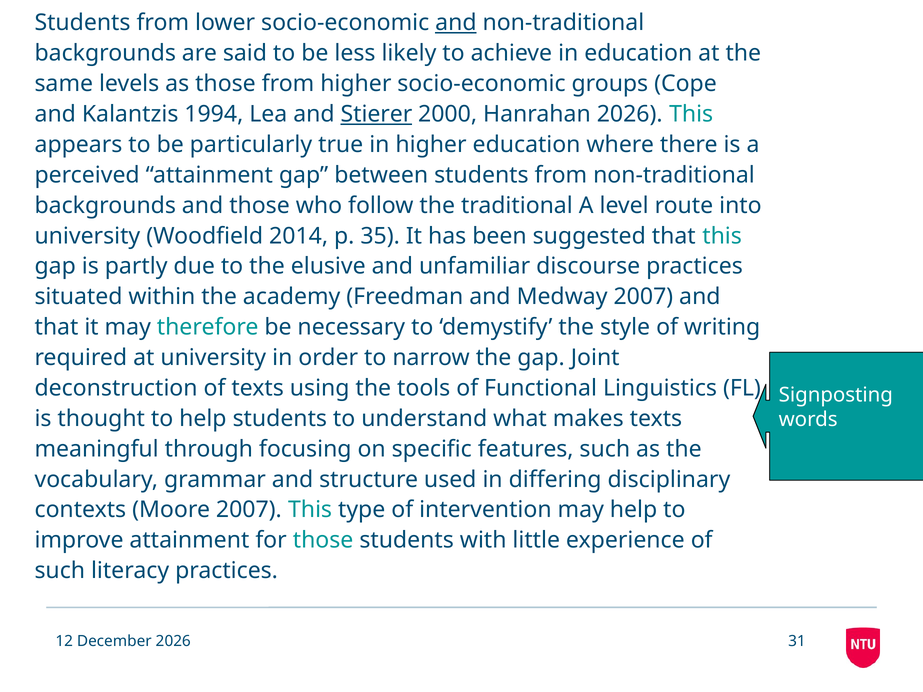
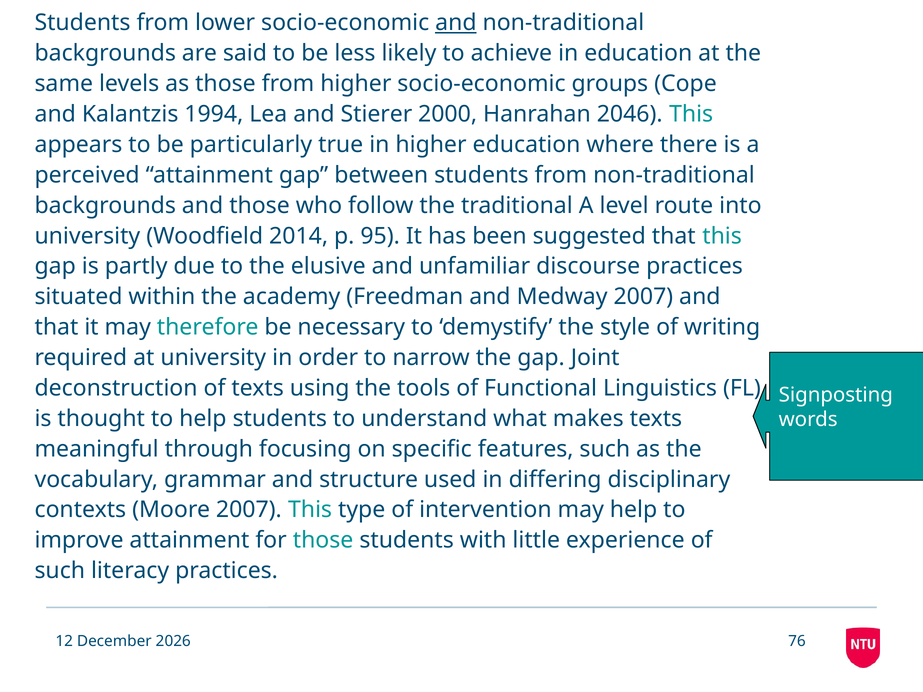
Stierer underline: present -> none
Hanrahan 2026: 2026 -> 2046
35: 35 -> 95
31: 31 -> 76
